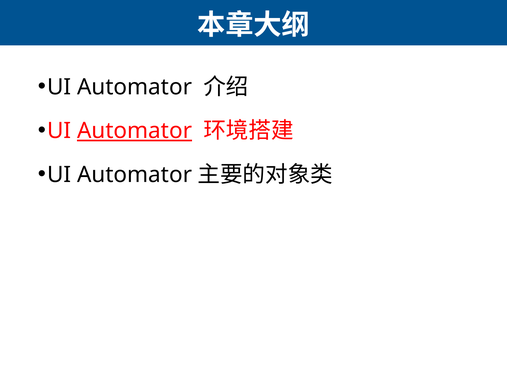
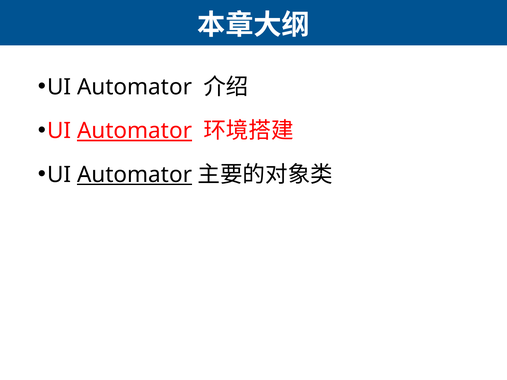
Automator at (135, 175) underline: none -> present
